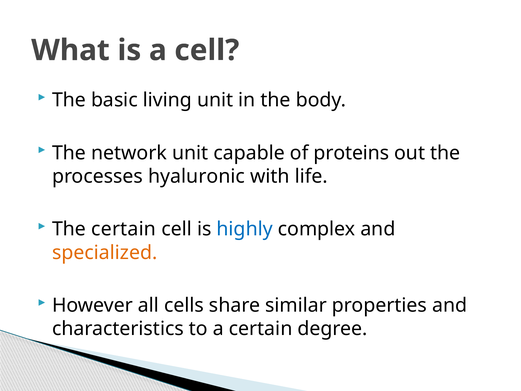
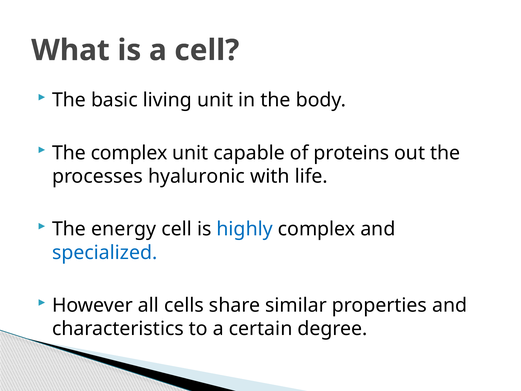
The network: network -> complex
The certain: certain -> energy
specialized colour: orange -> blue
